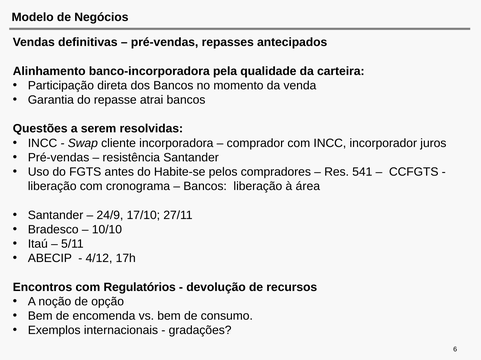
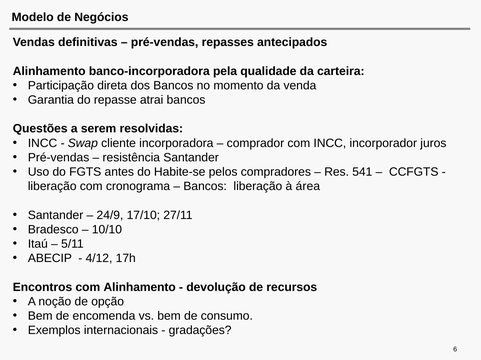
com Regulatórios: Regulatórios -> Alinhamento
